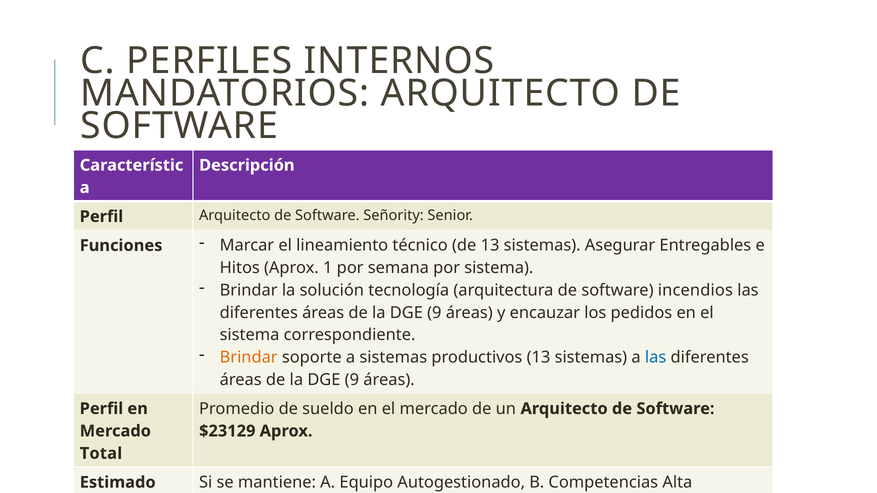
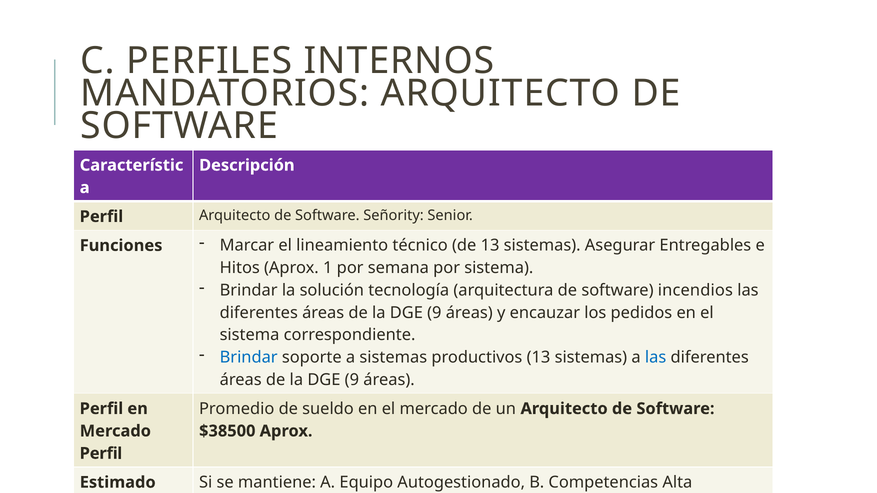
Brindar at (249, 358) colour: orange -> blue
$23129: $23129 -> $38500
Total at (101, 454): Total -> Perfil
